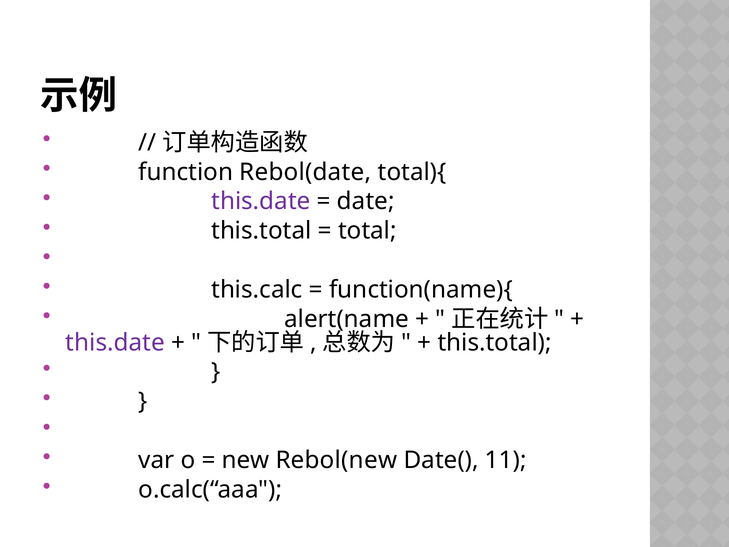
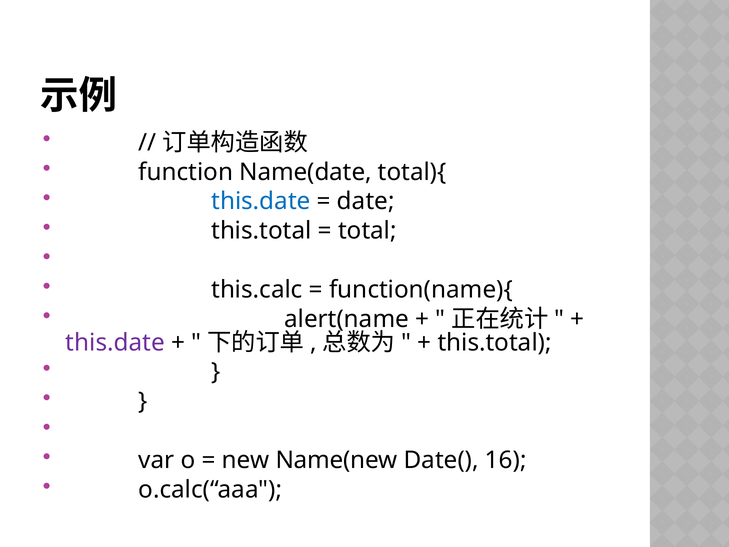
Rebol(date: Rebol(date -> Name(date
this.date at (261, 201) colour: purple -> blue
Rebol(new: Rebol(new -> Name(new
11: 11 -> 16
